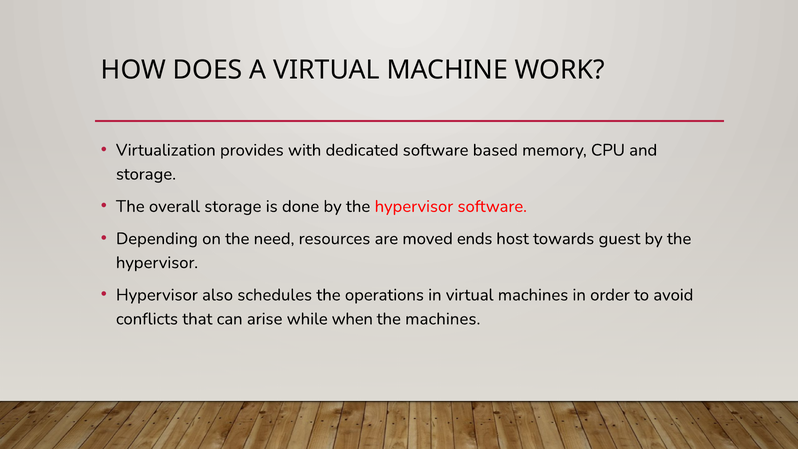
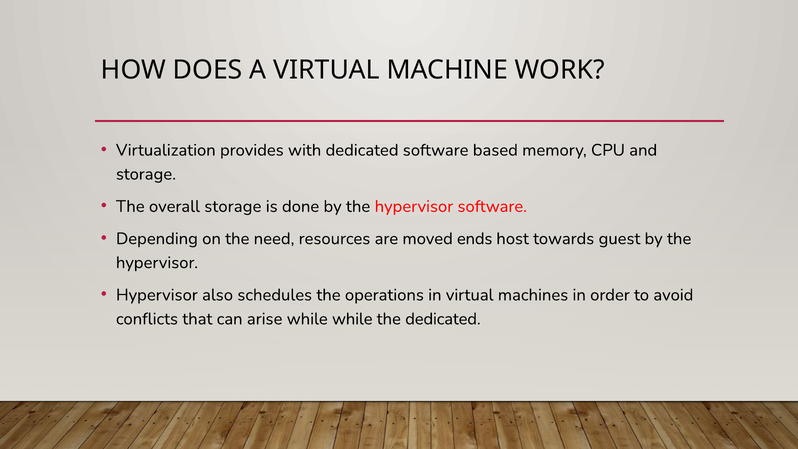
while when: when -> while
the machines: machines -> dedicated
